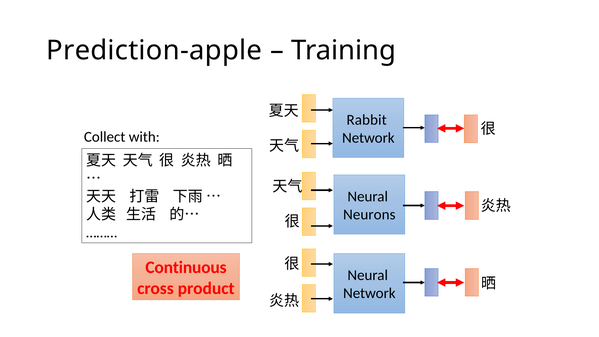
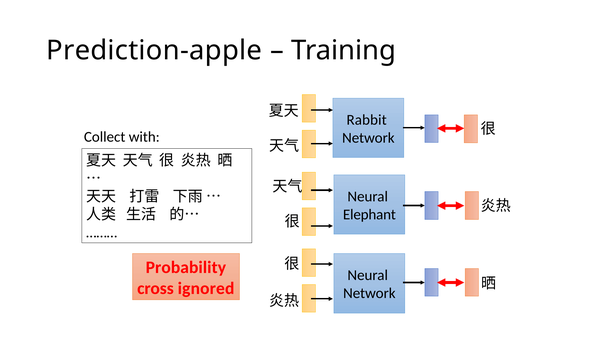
Neurons: Neurons -> Elephant
Continuous: Continuous -> Probability
product: product -> ignored
